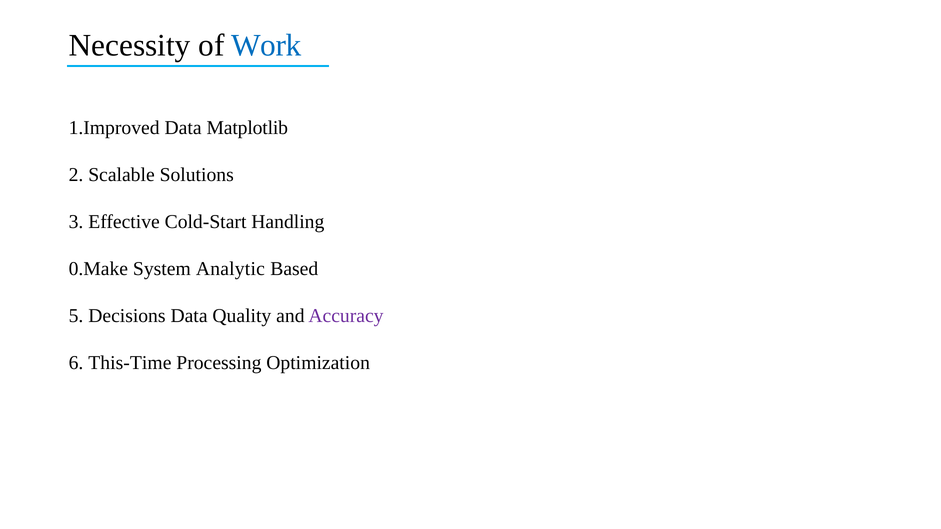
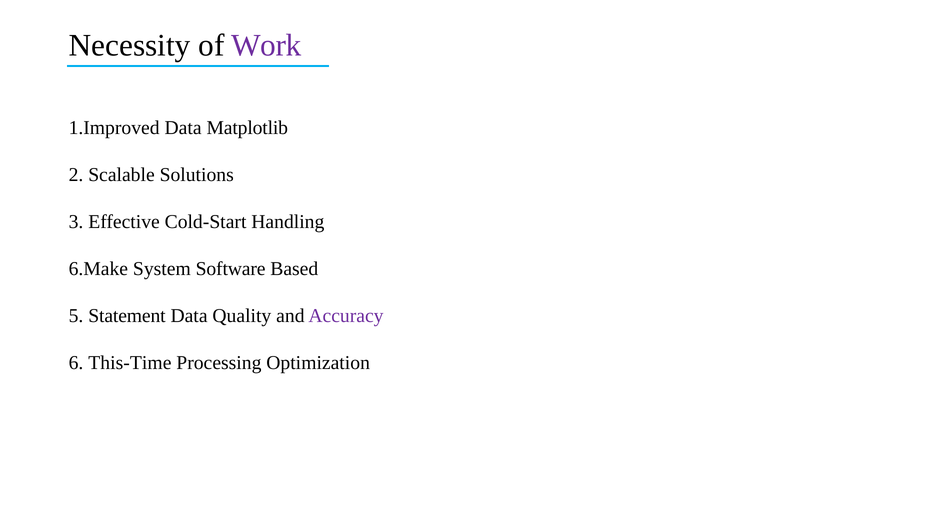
Work colour: blue -> purple
0.Make: 0.Make -> 6.Make
Analytic: Analytic -> Software
Decisions: Decisions -> Statement
